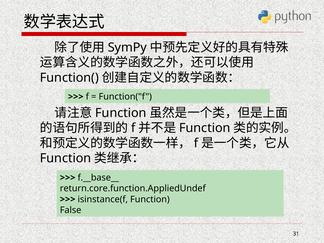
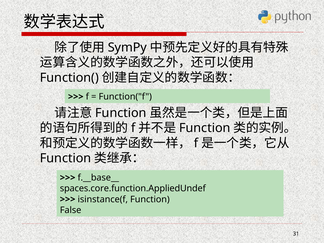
return.core.function.AppliedUndef: return.core.function.AppliedUndef -> spaces.core.function.AppliedUndef
